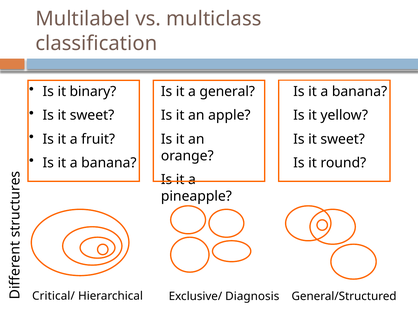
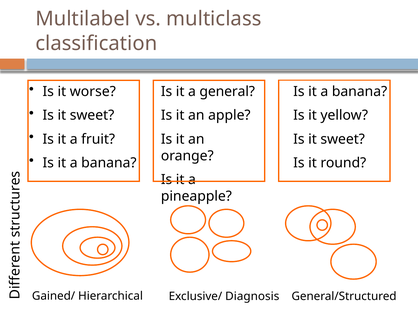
binary: binary -> worse
Critical/: Critical/ -> Gained/
